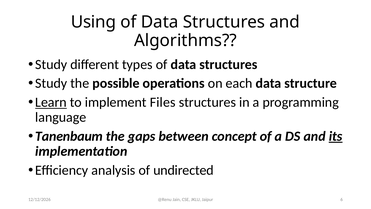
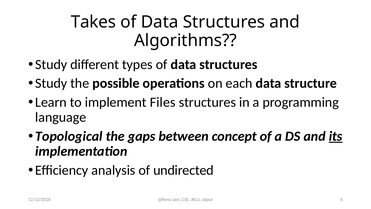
Using: Using -> Takes
Learn underline: present -> none
Tanenbaum: Tanenbaum -> Topological
